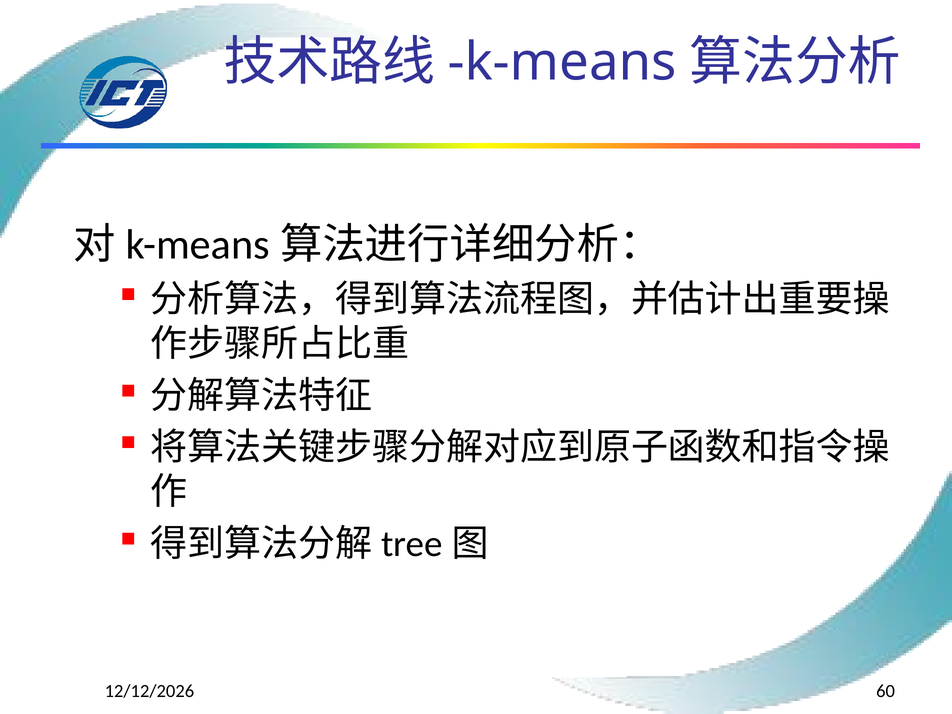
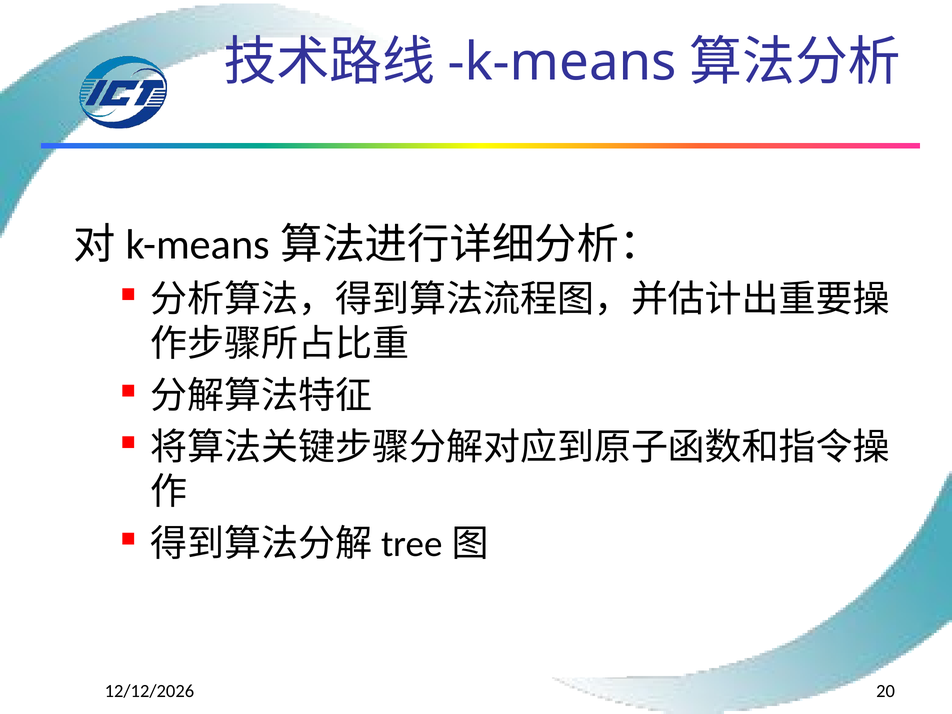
60: 60 -> 20
